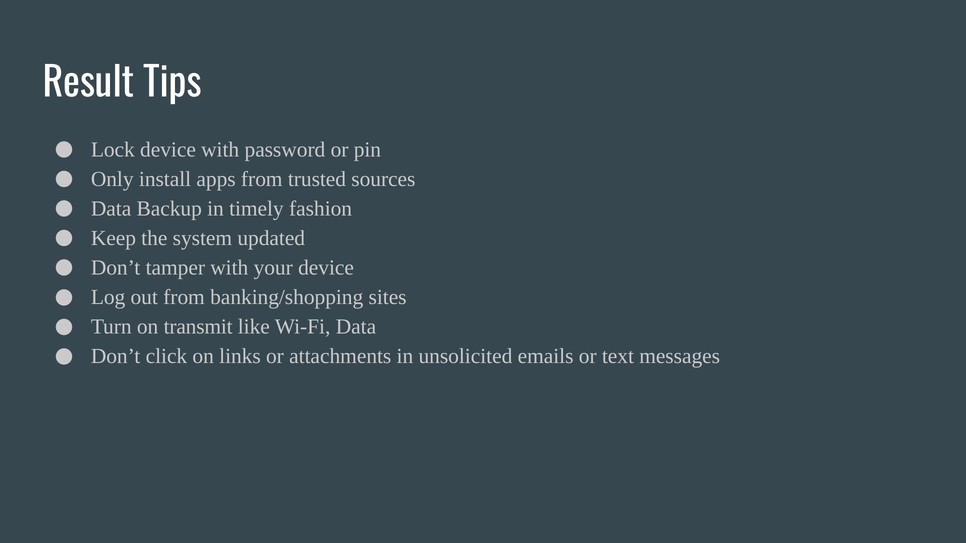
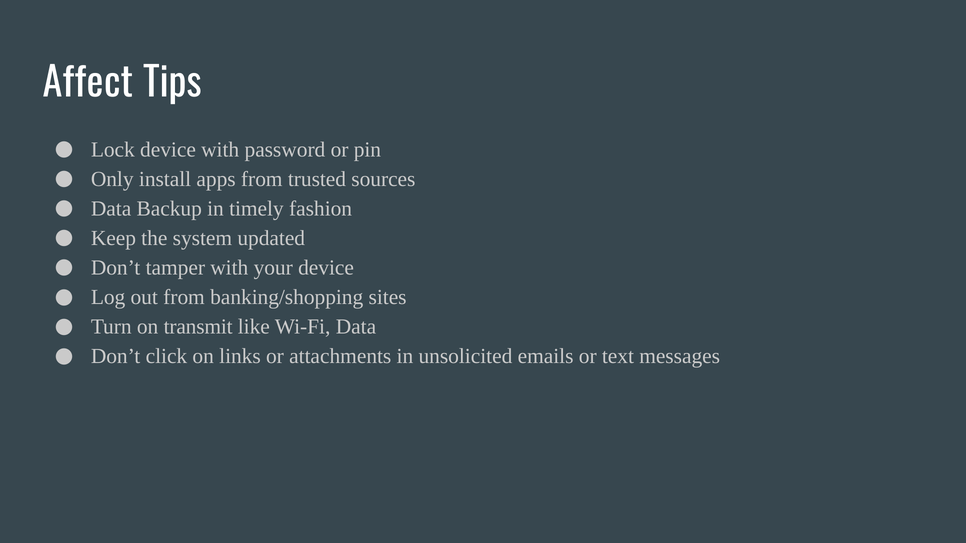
Result: Result -> Affect
